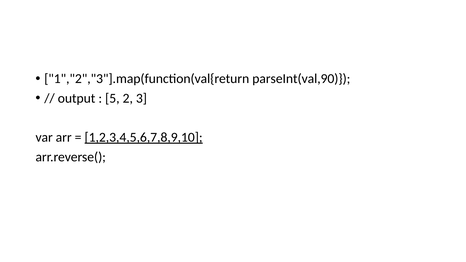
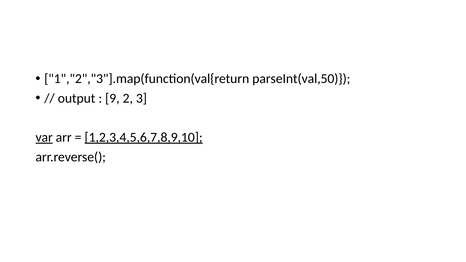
parseInt(val,90: parseInt(val,90 -> parseInt(val,50
5: 5 -> 9
var underline: none -> present
